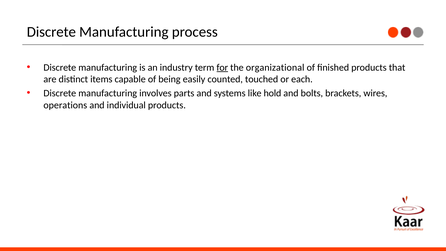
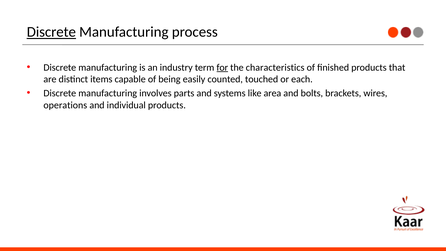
Discrete at (51, 32) underline: none -> present
organizational: organizational -> characteristics
hold: hold -> area
